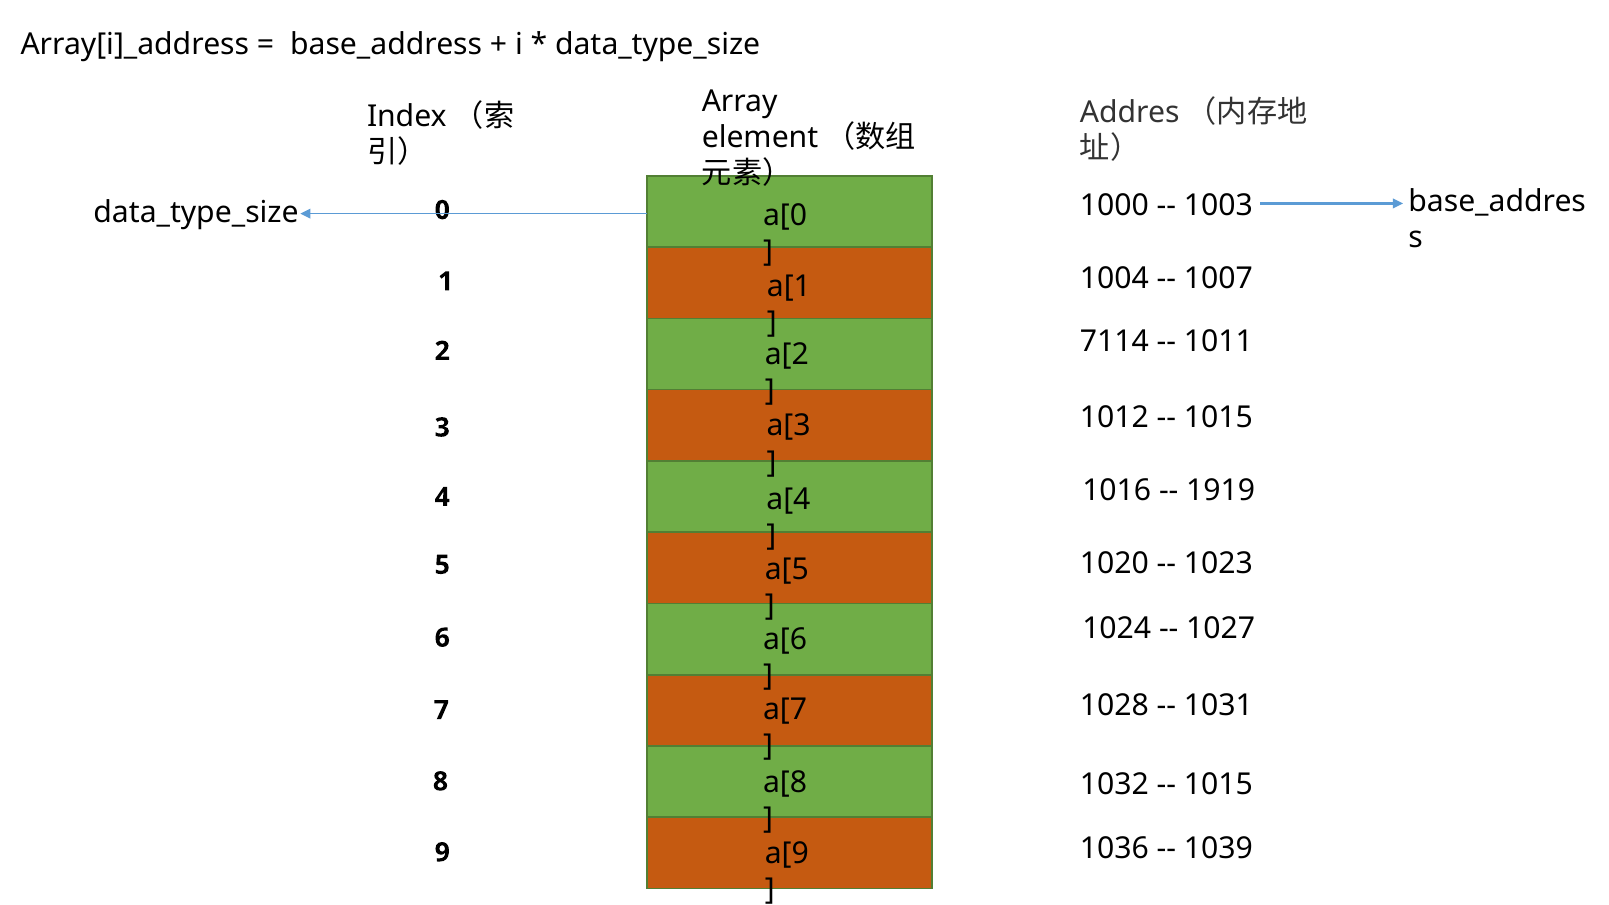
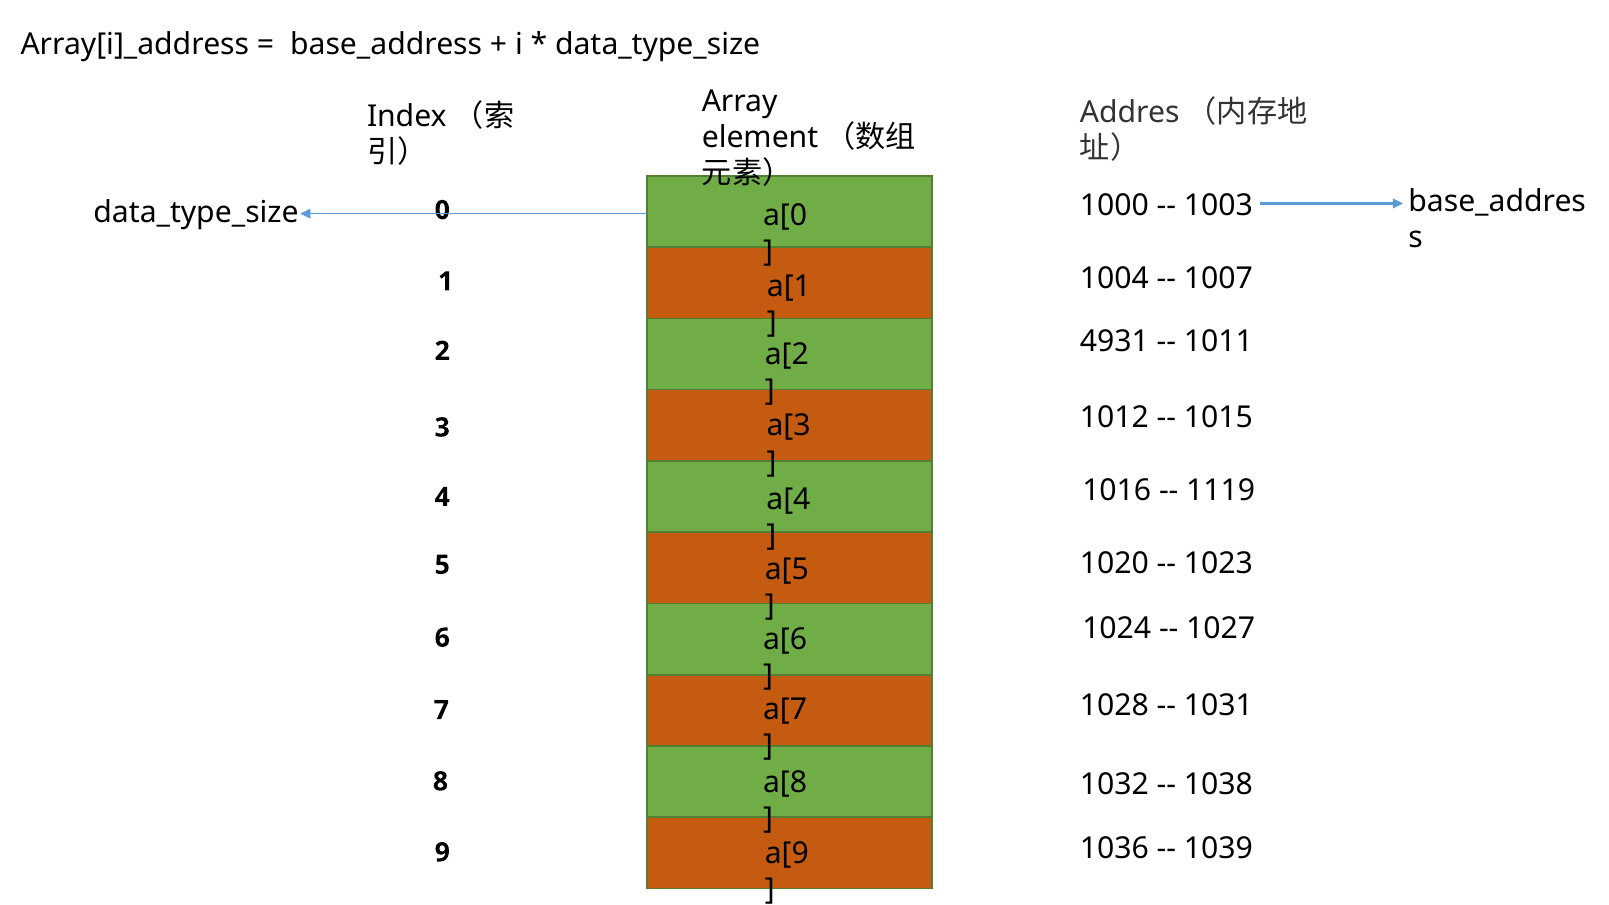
7114: 7114 -> 4931
1919: 1919 -> 1119
1015 at (1218, 784): 1015 -> 1038
